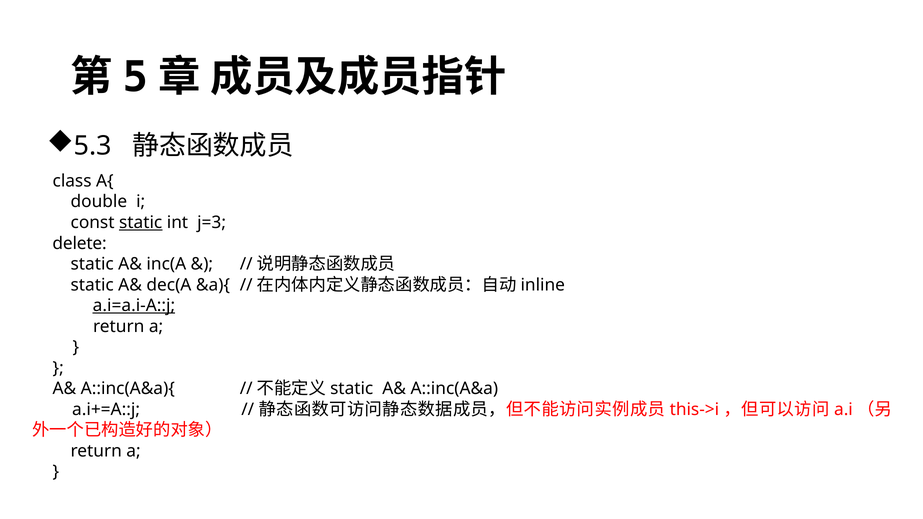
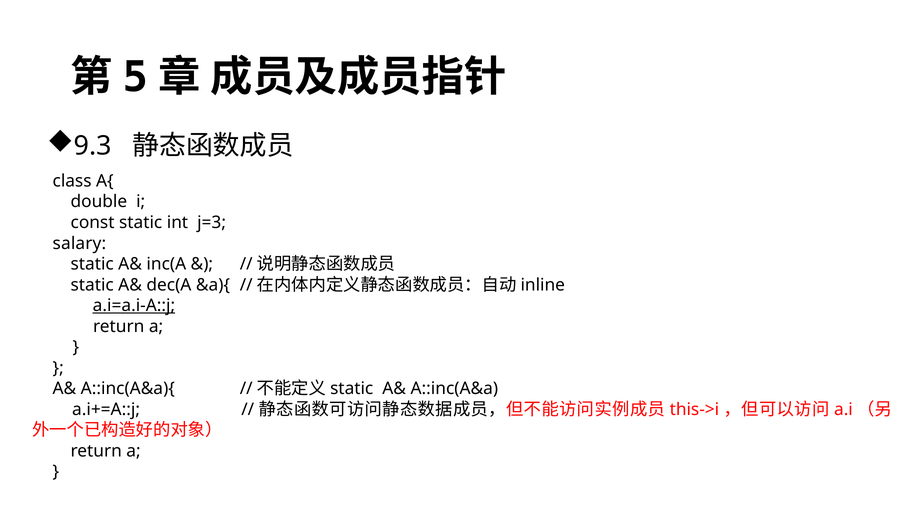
5.3: 5.3 -> 9.3
static at (141, 223) underline: present -> none
delete: delete -> salary
